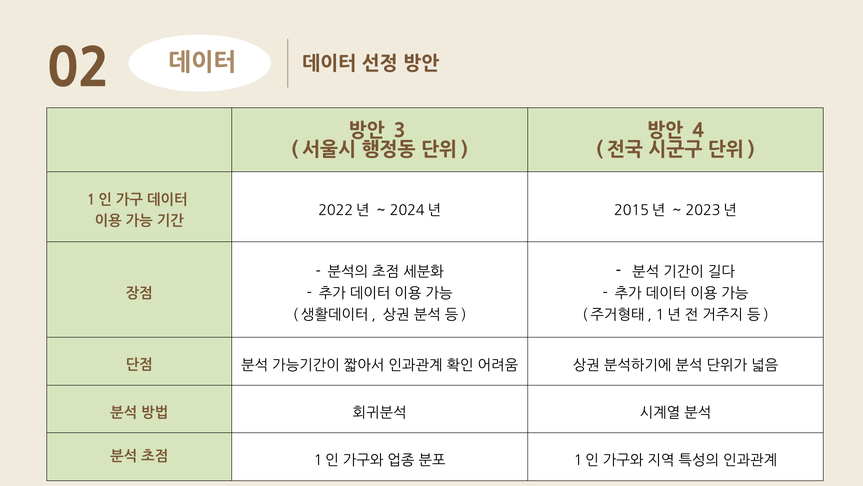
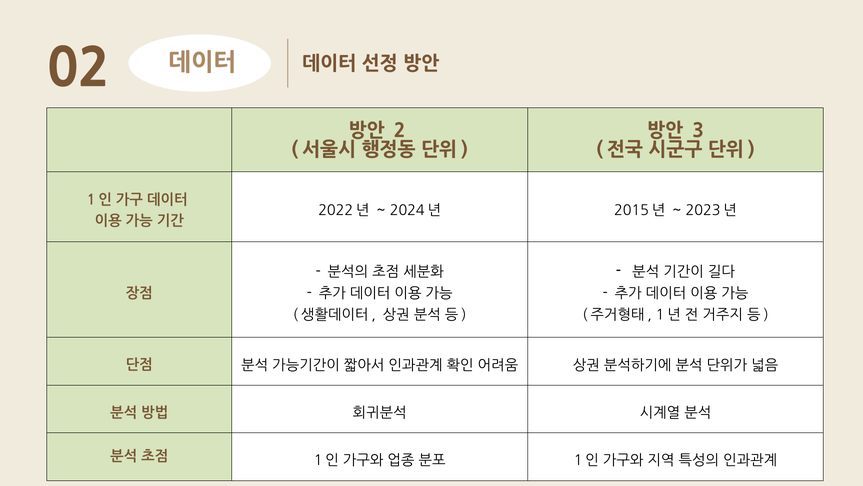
3: 3 -> 2
4: 4 -> 3
